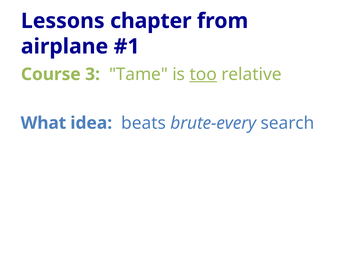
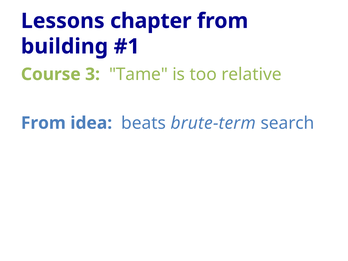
airplane: airplane -> building
too underline: present -> none
What at (43, 123): What -> From
brute-every: brute-every -> brute-term
